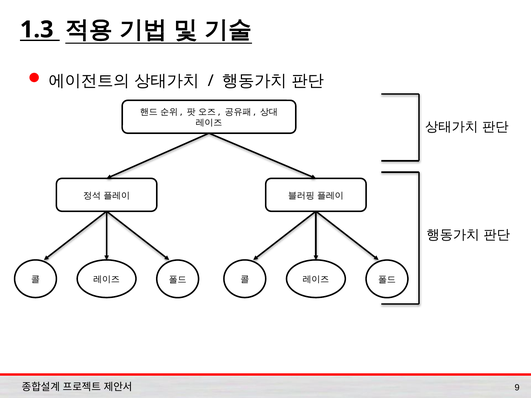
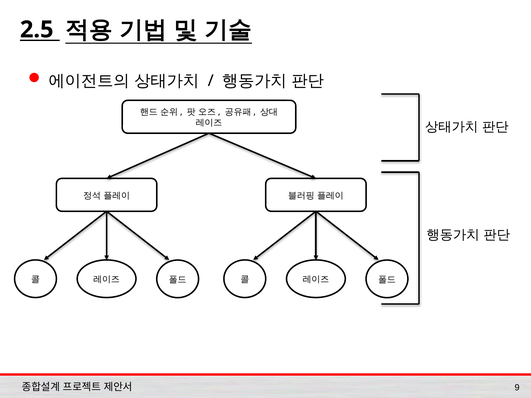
1.3: 1.3 -> 2.5
